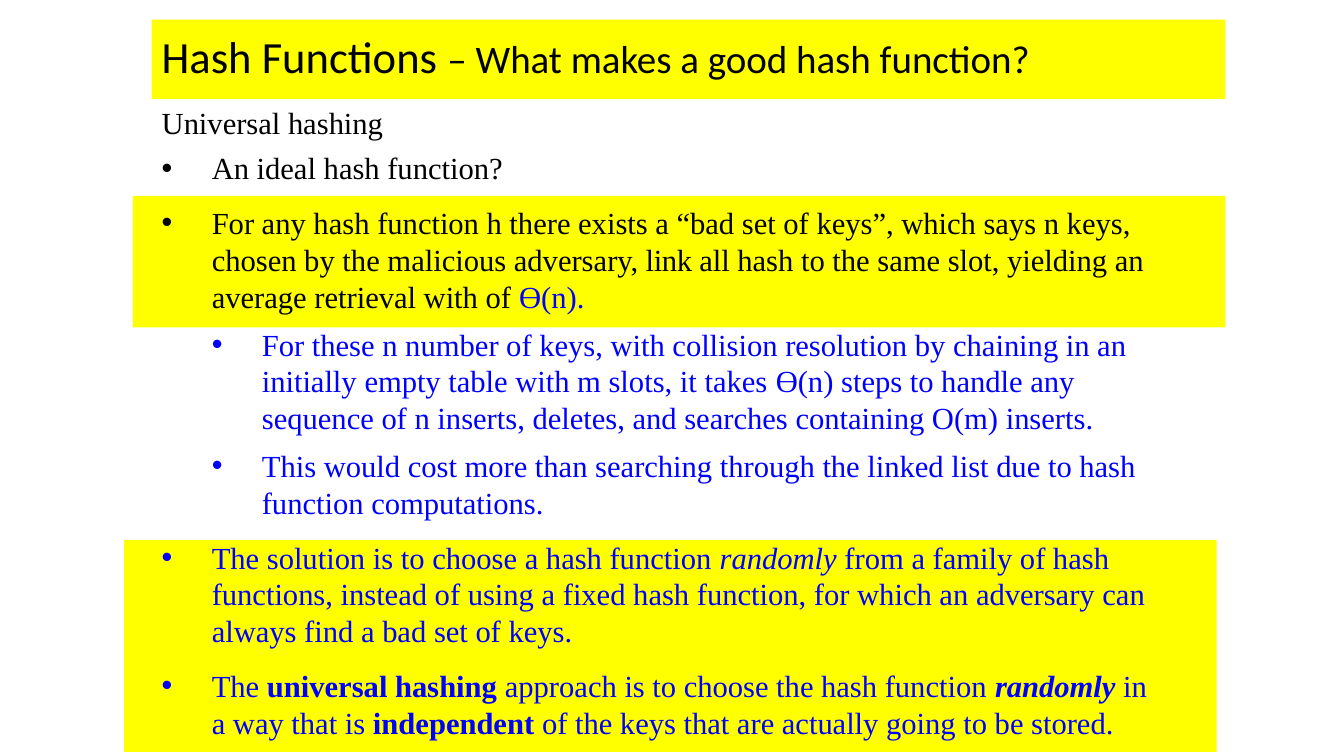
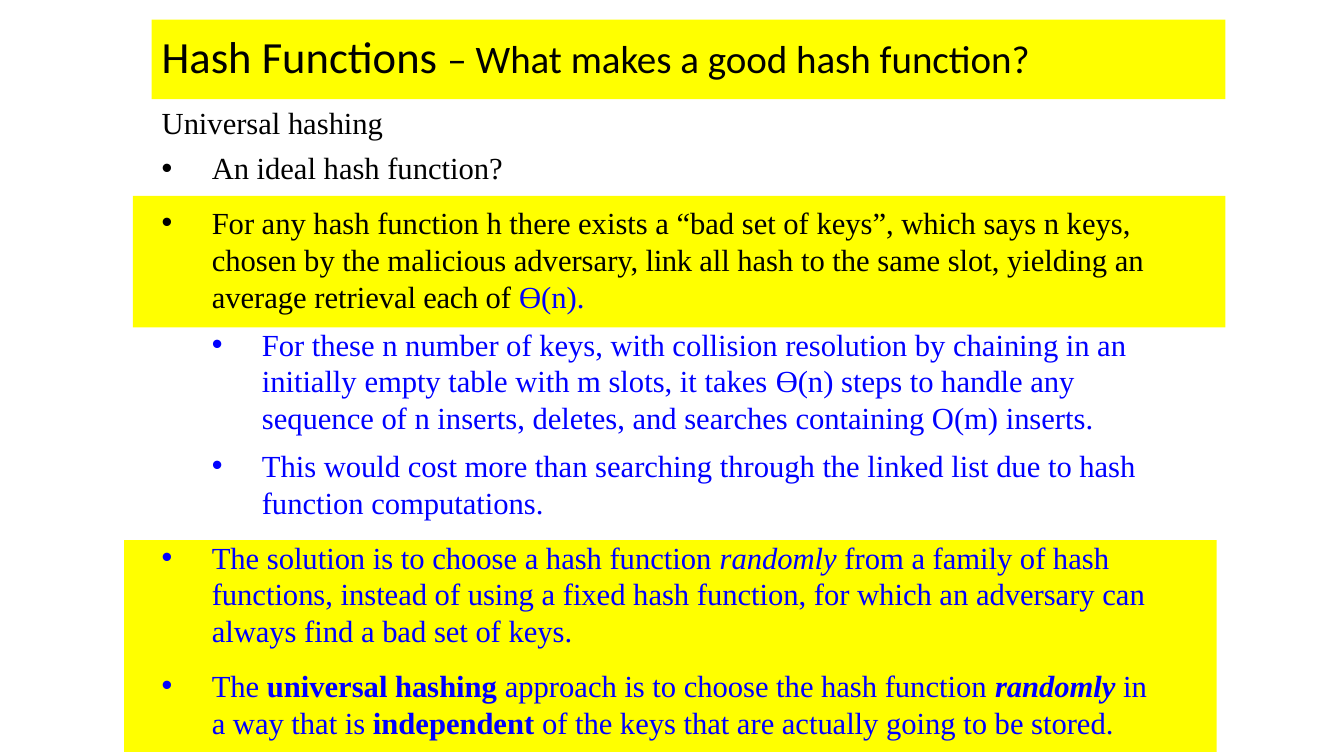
retrieval with: with -> each
